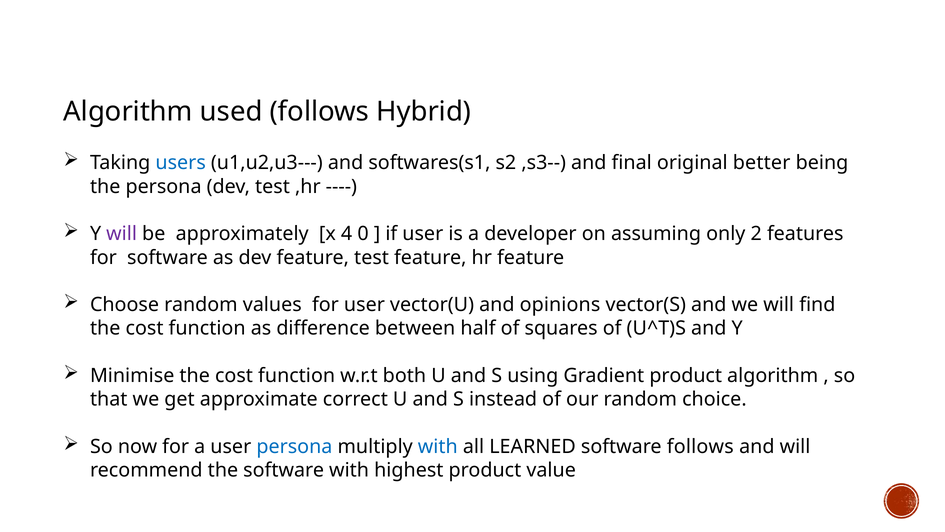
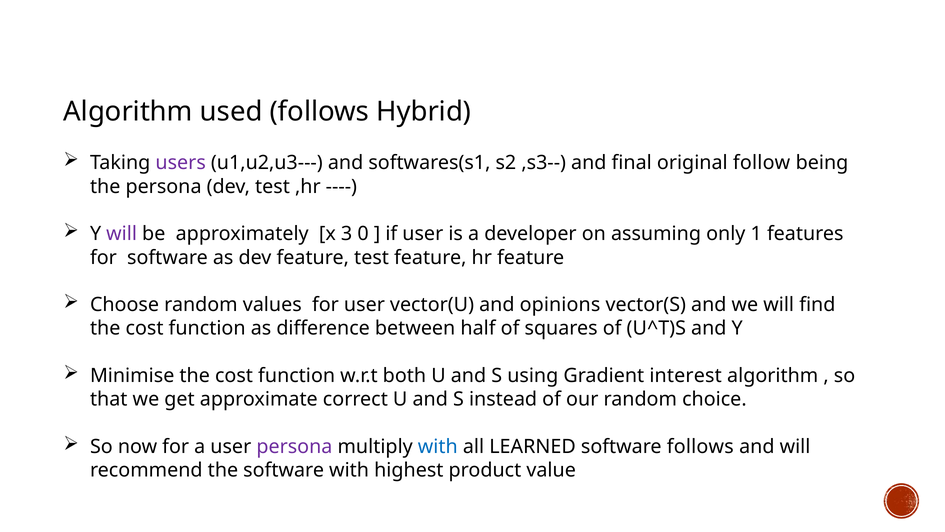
users colour: blue -> purple
better: better -> follow
4: 4 -> 3
2: 2 -> 1
Gradient product: product -> interest
persona at (294, 446) colour: blue -> purple
